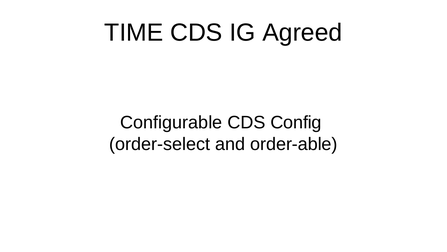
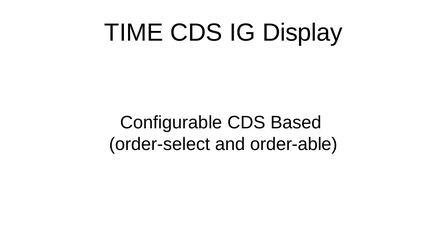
Agreed: Agreed -> Display
Config: Config -> Based
